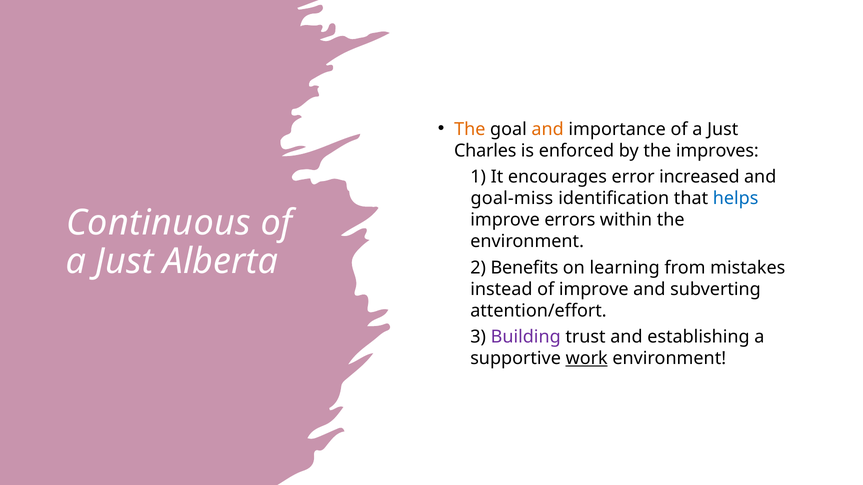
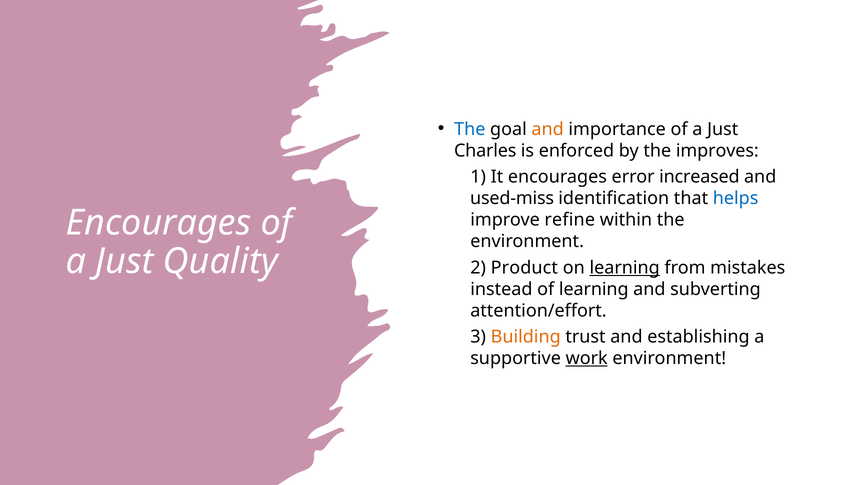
The at (470, 129) colour: orange -> blue
goal-miss: goal-miss -> used-miss
Continuous at (158, 223): Continuous -> Encourages
errors: errors -> refine
Alberta: Alberta -> Quality
Benefits: Benefits -> Product
learning at (625, 268) underline: none -> present
of improve: improve -> learning
Building colour: purple -> orange
